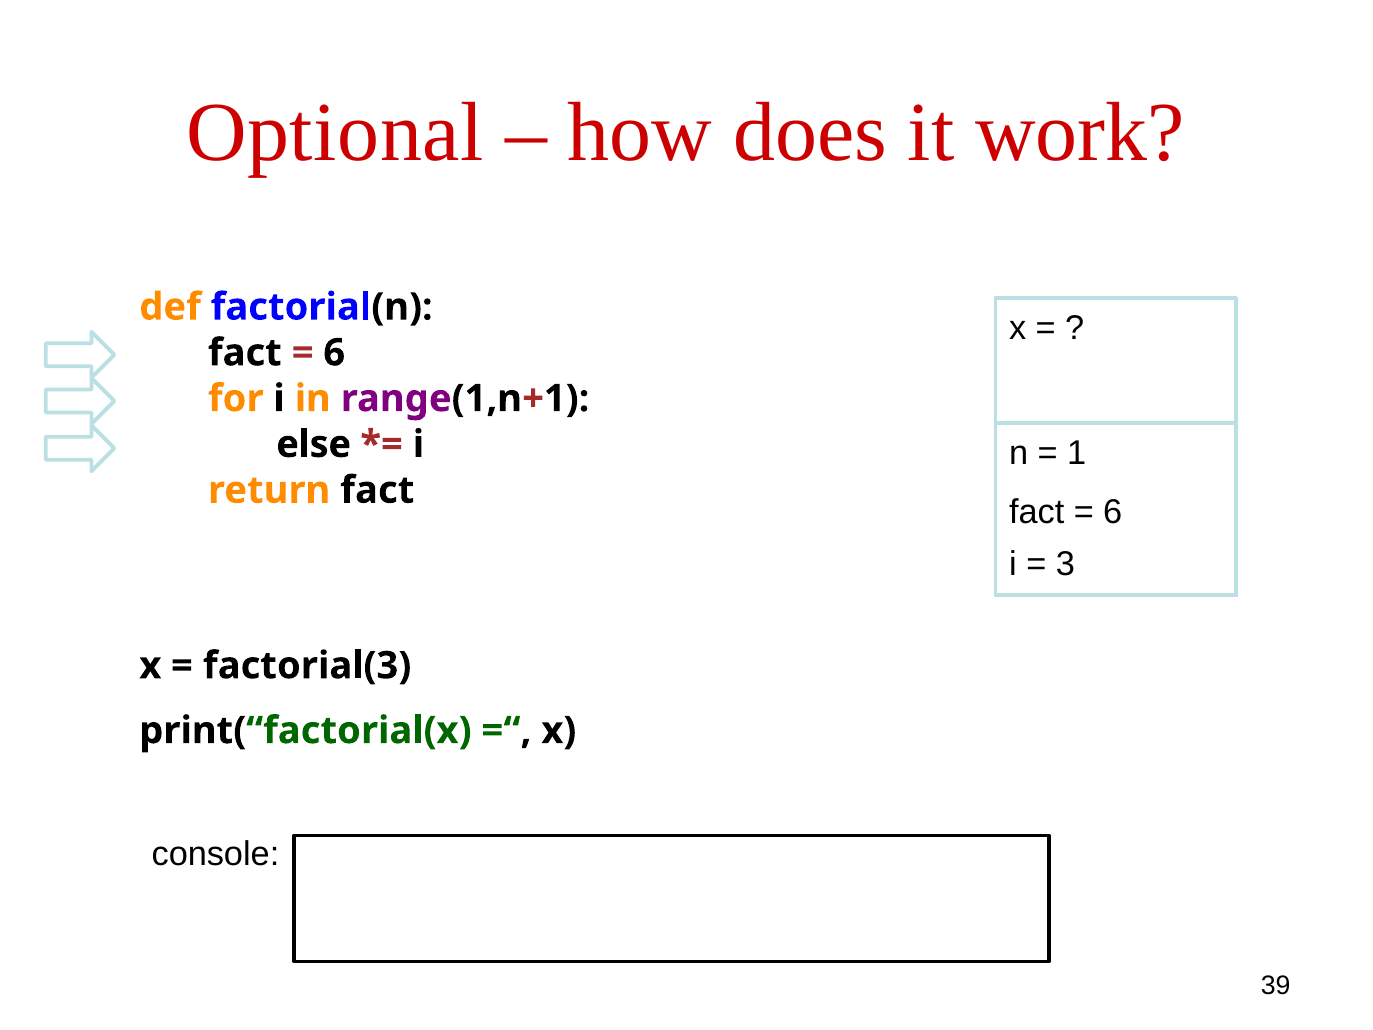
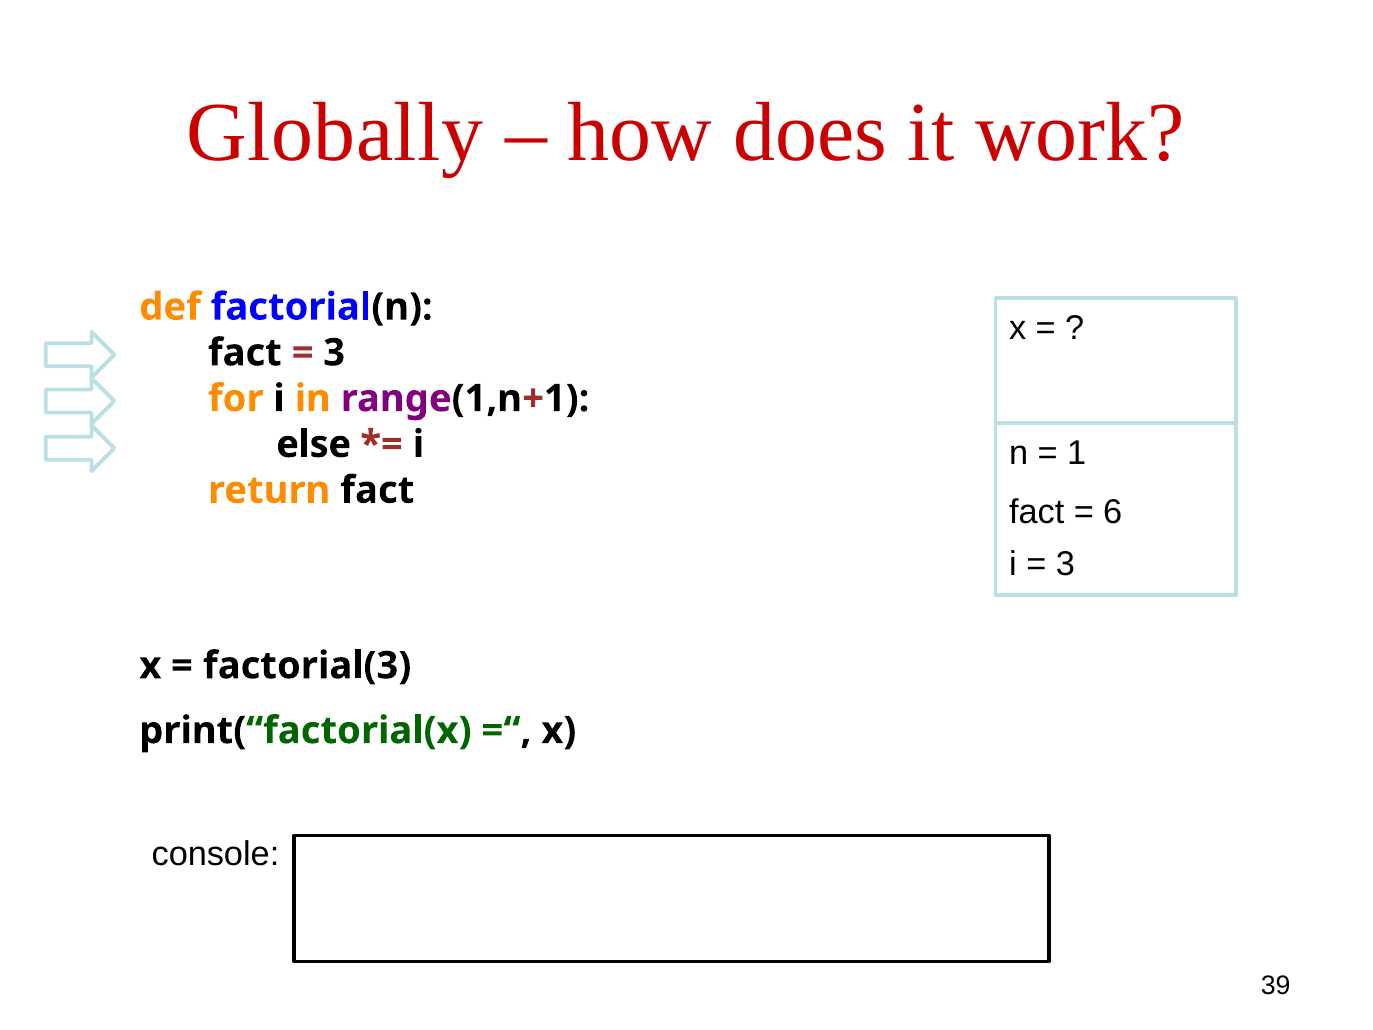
Optional: Optional -> Globally
6 at (334, 353): 6 -> 3
